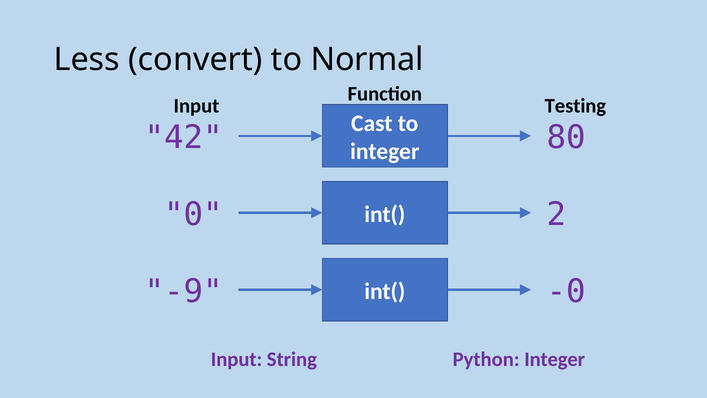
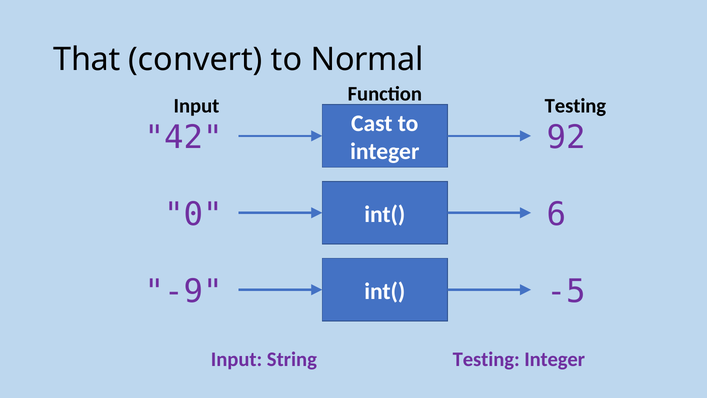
Less: Less -> That
80: 80 -> 92
2: 2 -> 6
-0: -0 -> -5
String Python: Python -> Testing
